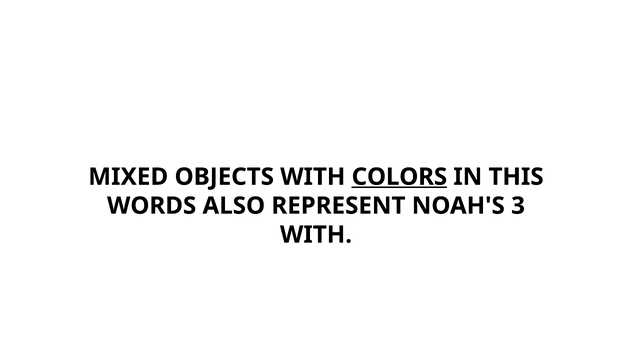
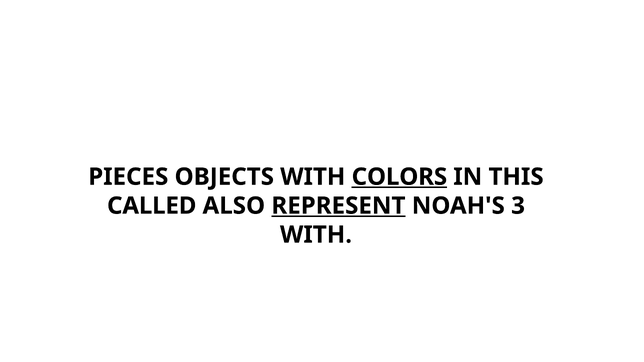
MIXED: MIXED -> PIECES
WORDS: WORDS -> CALLED
REPRESENT underline: none -> present
